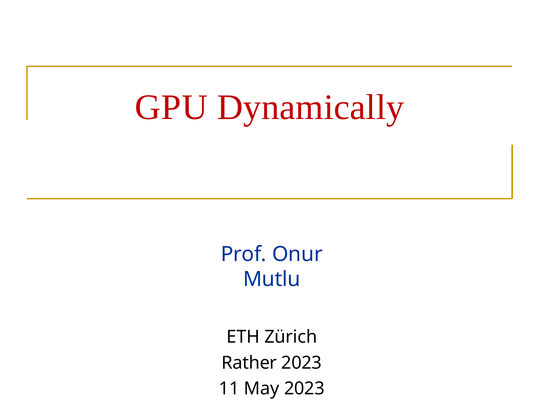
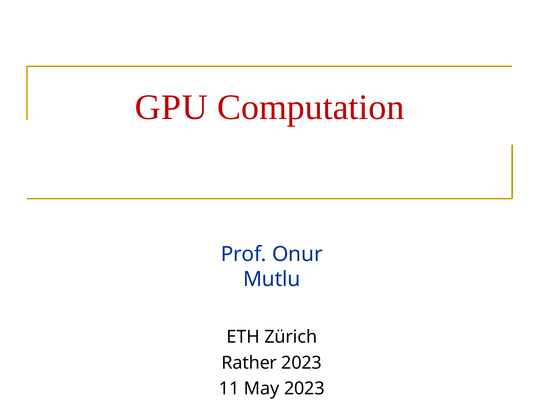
Dynamically: Dynamically -> Computation
